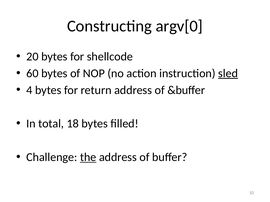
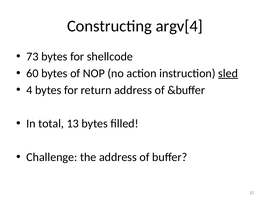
argv[0: argv[0 -> argv[4
20: 20 -> 73
18: 18 -> 13
the underline: present -> none
